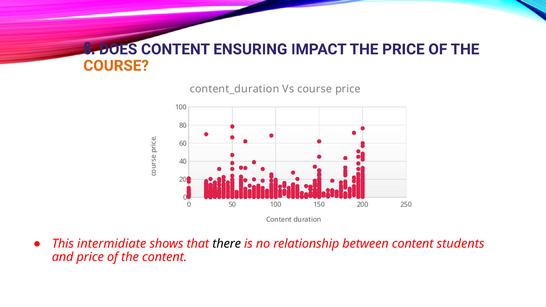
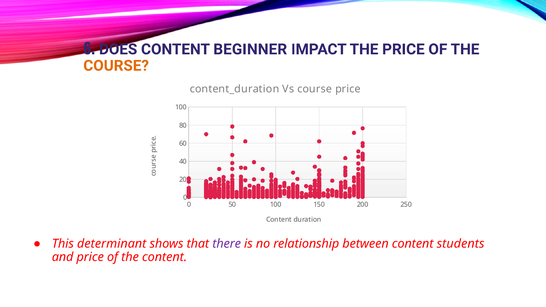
ENSURING: ENSURING -> BEGINNER
intermidiate: intermidiate -> determinant
there colour: black -> purple
